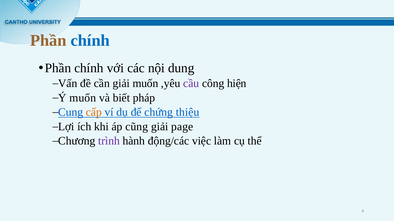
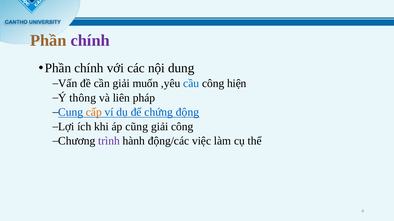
chính at (90, 41) colour: blue -> purple
cầu colour: purple -> blue
Ý muốn: muốn -> thông
biết: biết -> liên
thiệu: thiệu -> động
giải page: page -> công
